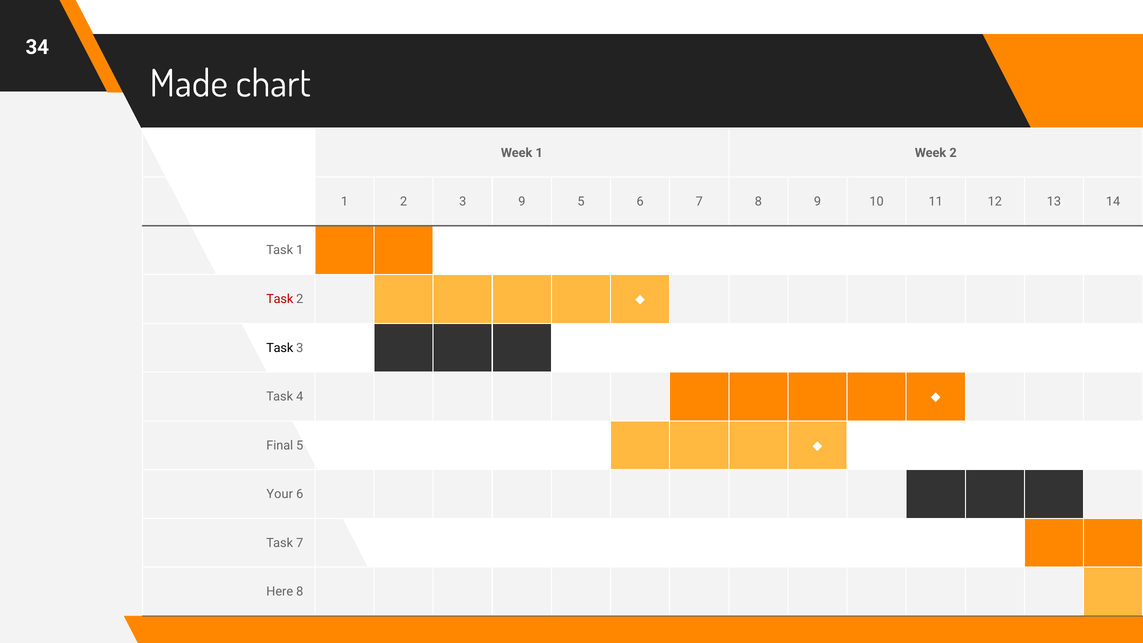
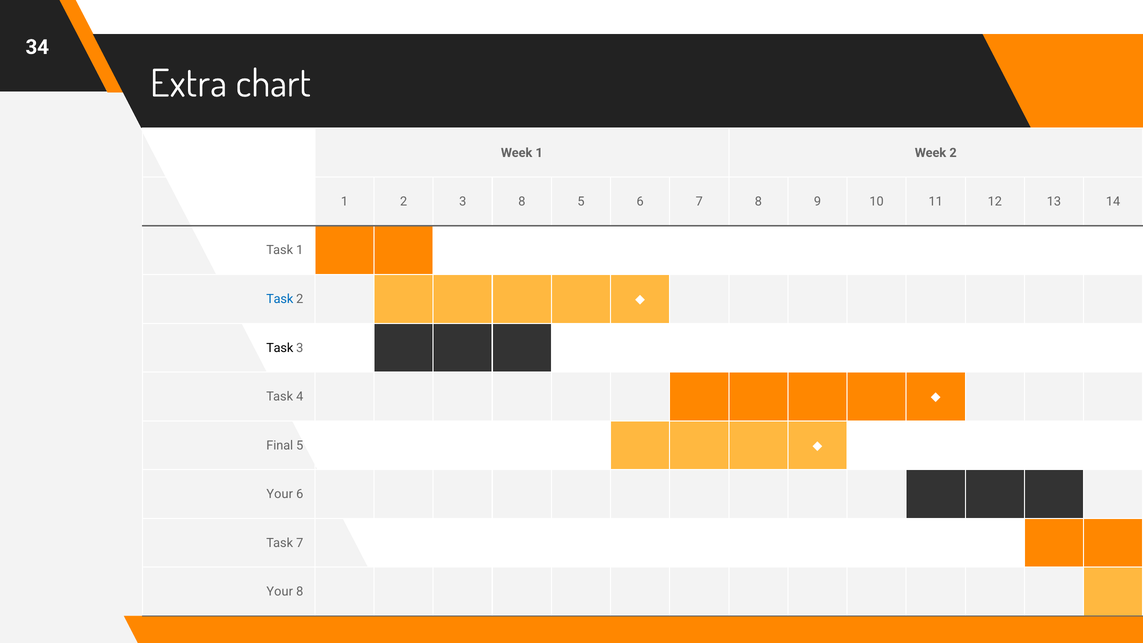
Made: Made -> Extra
3 9: 9 -> 8
Task at (280, 299) colour: red -> blue
Here at (280, 592): Here -> Your
